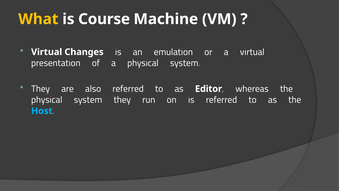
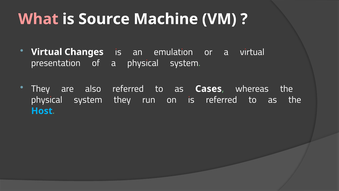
What colour: yellow -> pink
Course: Course -> Source
Editor: Editor -> Cases
